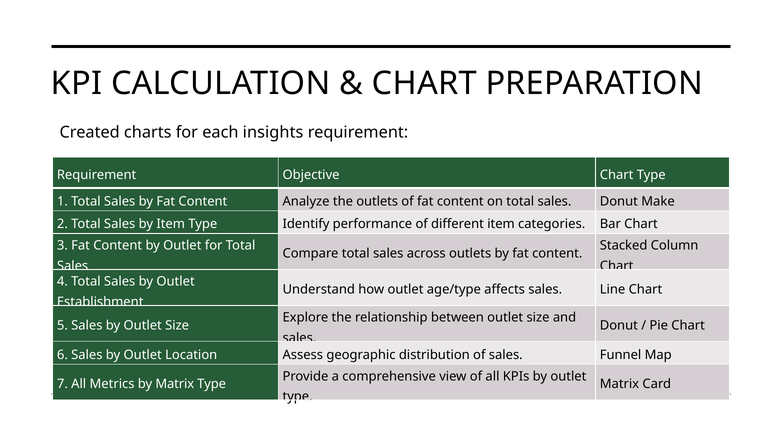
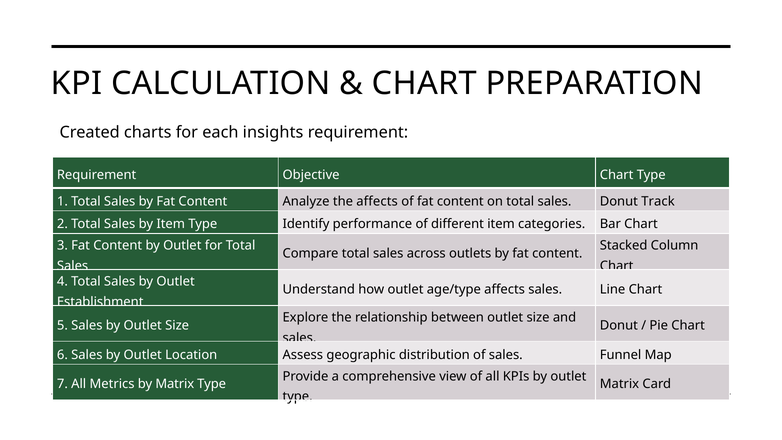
the outlets: outlets -> affects
Make: Make -> Track
